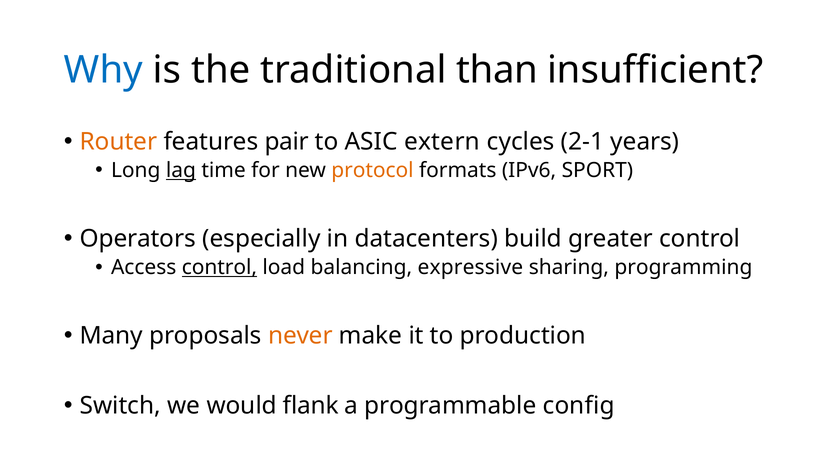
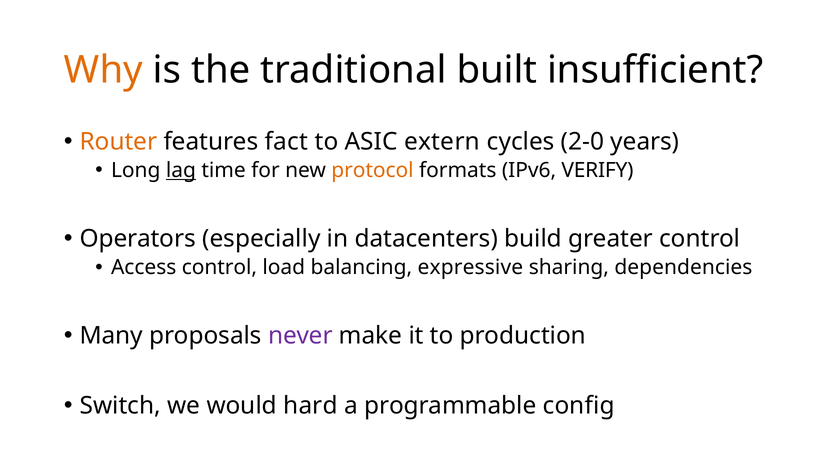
Why colour: blue -> orange
than: than -> built
pair: pair -> fact
2-1: 2-1 -> 2-0
SPORT: SPORT -> VERIFY
control at (219, 268) underline: present -> none
programming: programming -> dependencies
never colour: orange -> purple
flank: flank -> hard
